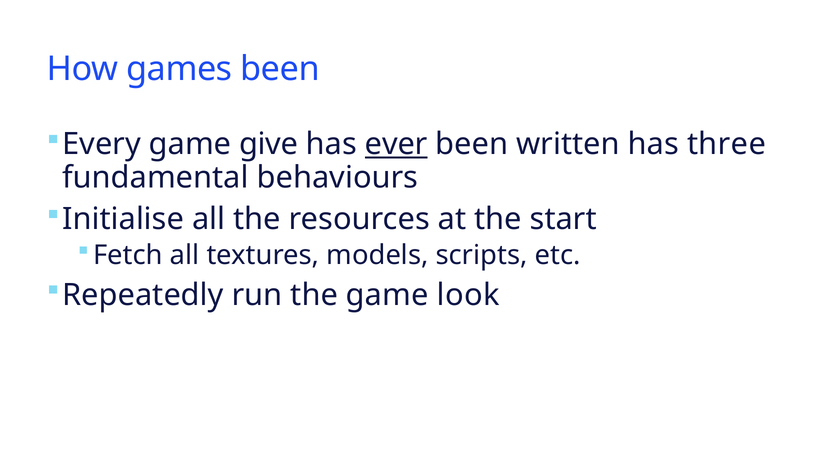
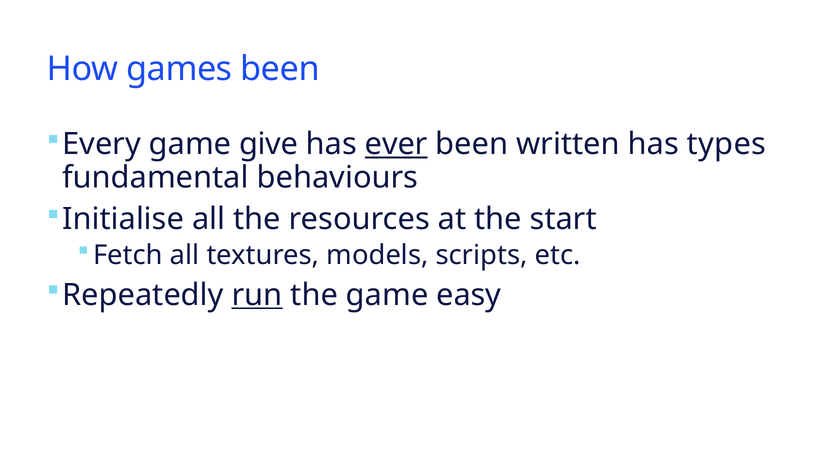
three: three -> types
run underline: none -> present
look: look -> easy
